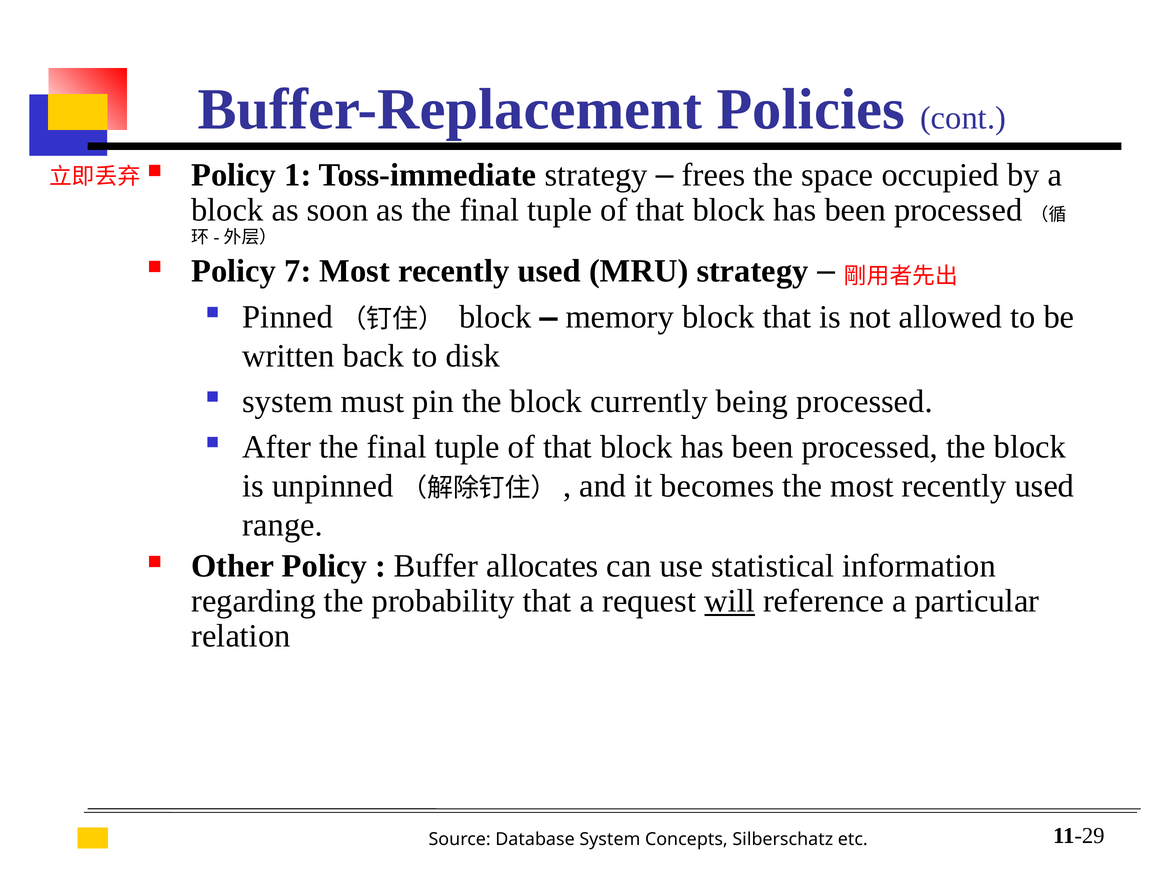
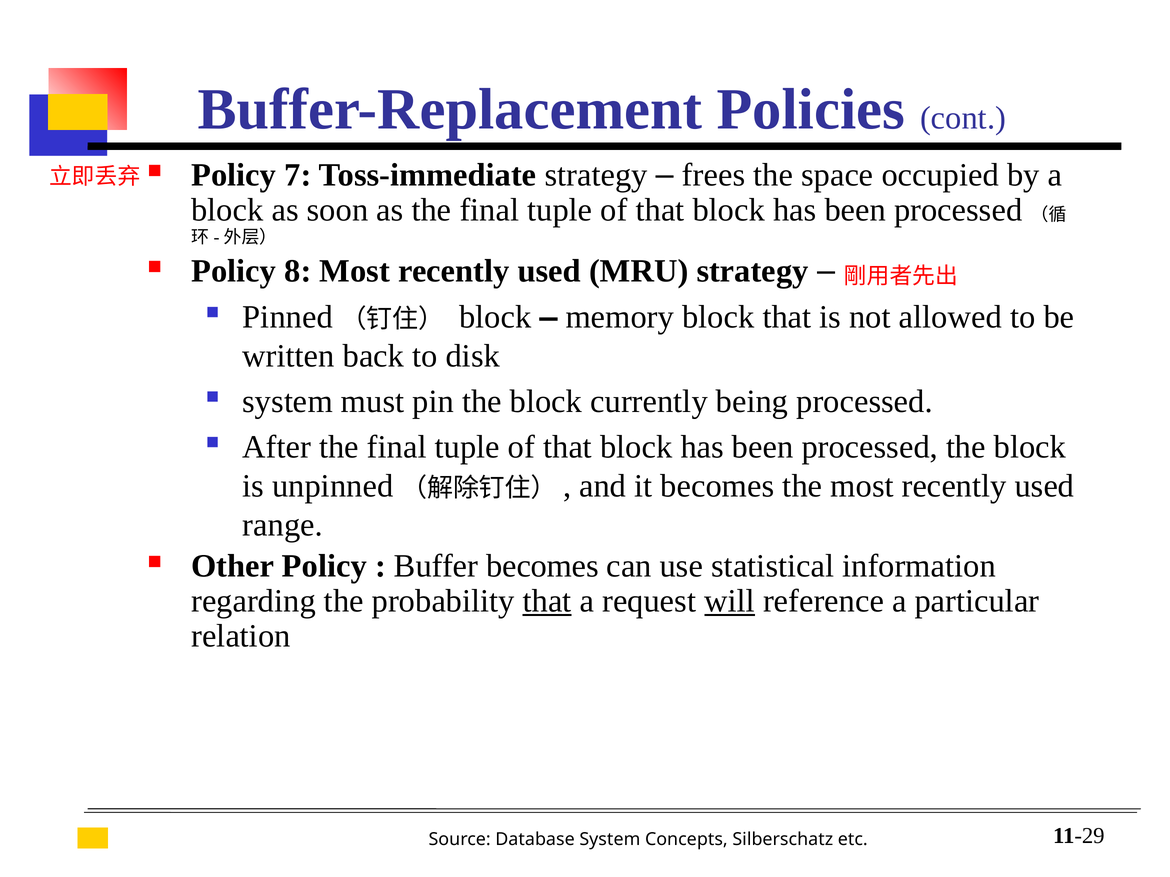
1: 1 -> 7
7: 7 -> 8
Buffer allocates: allocates -> becomes
that at (547, 601) underline: none -> present
